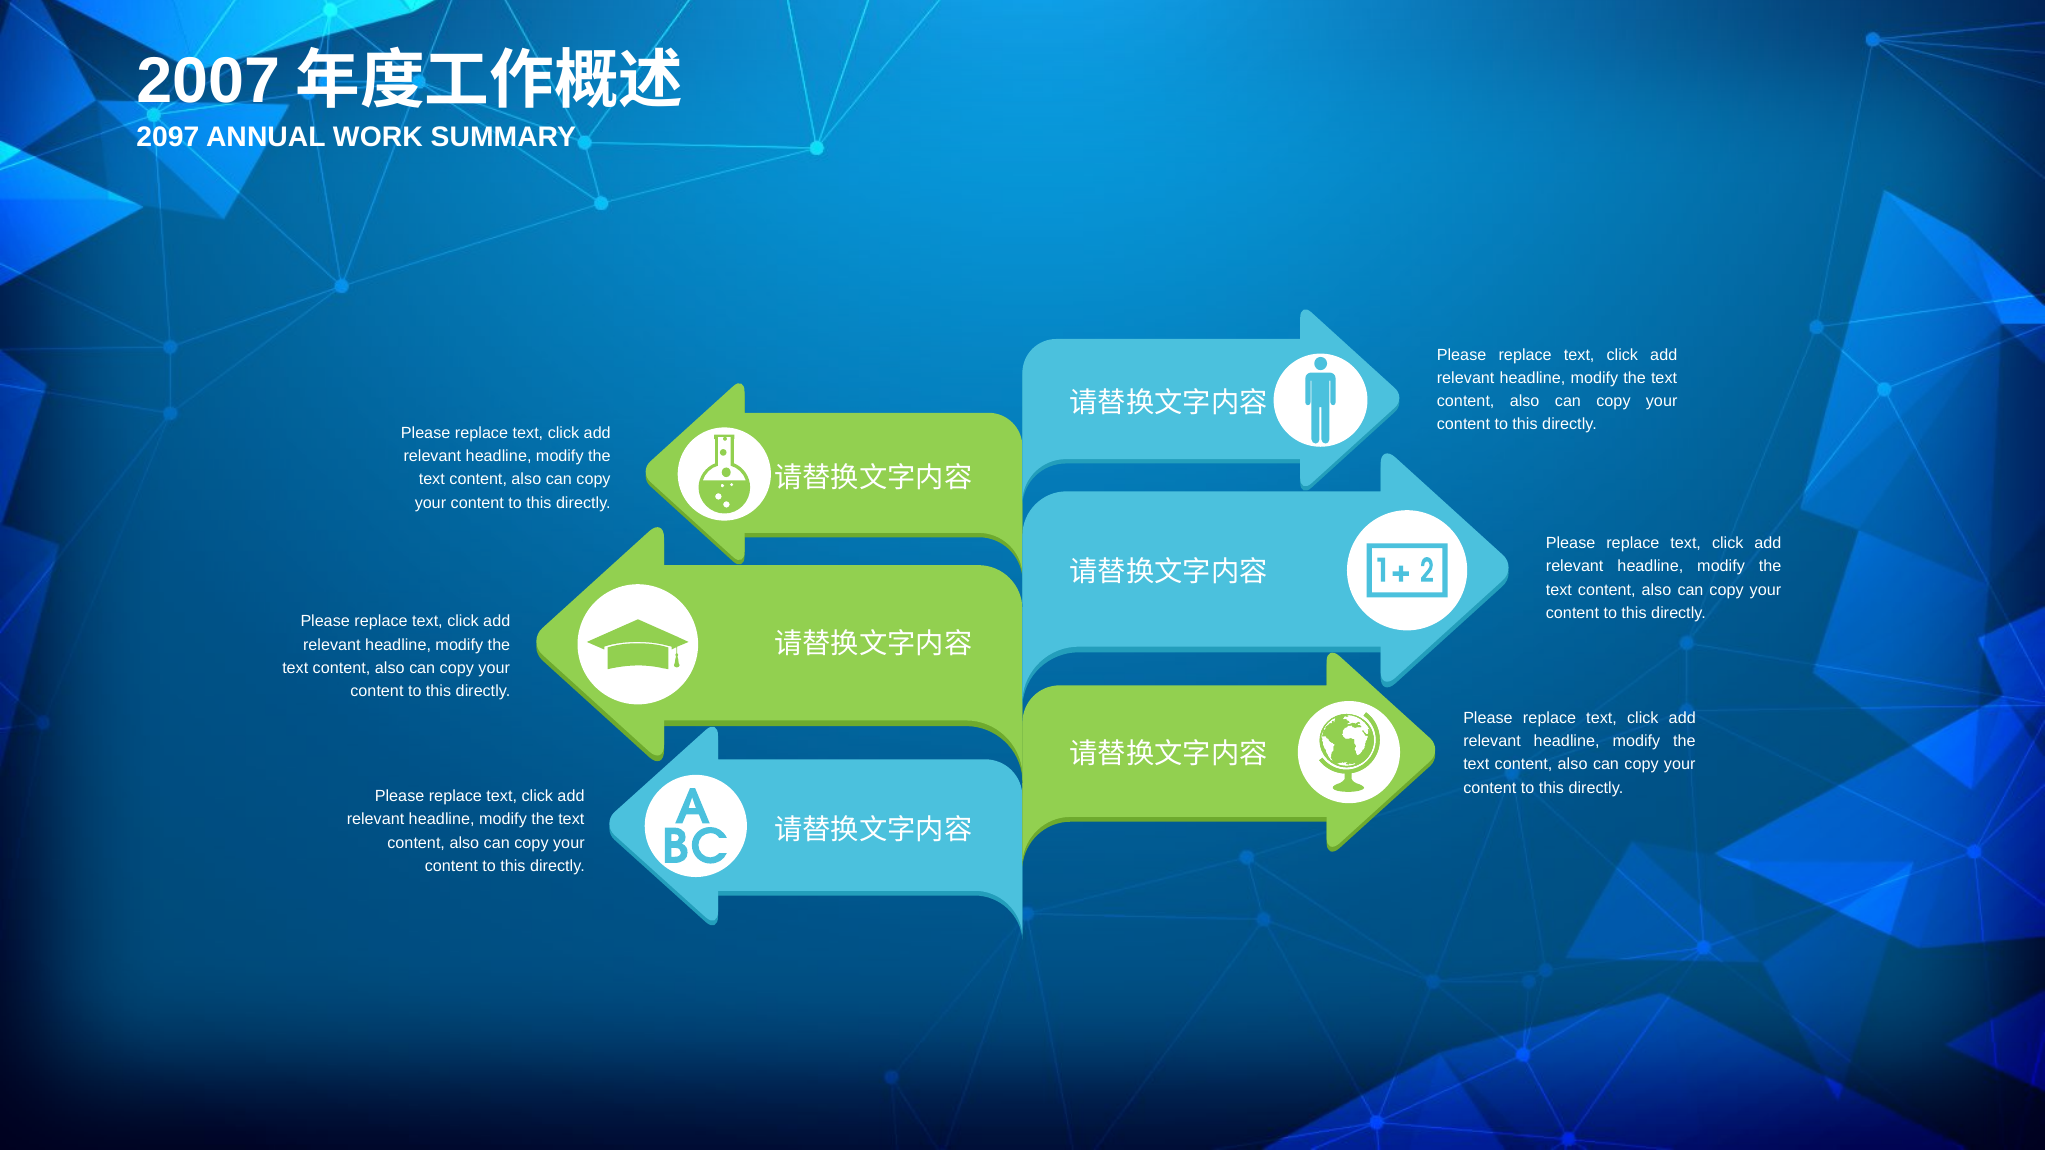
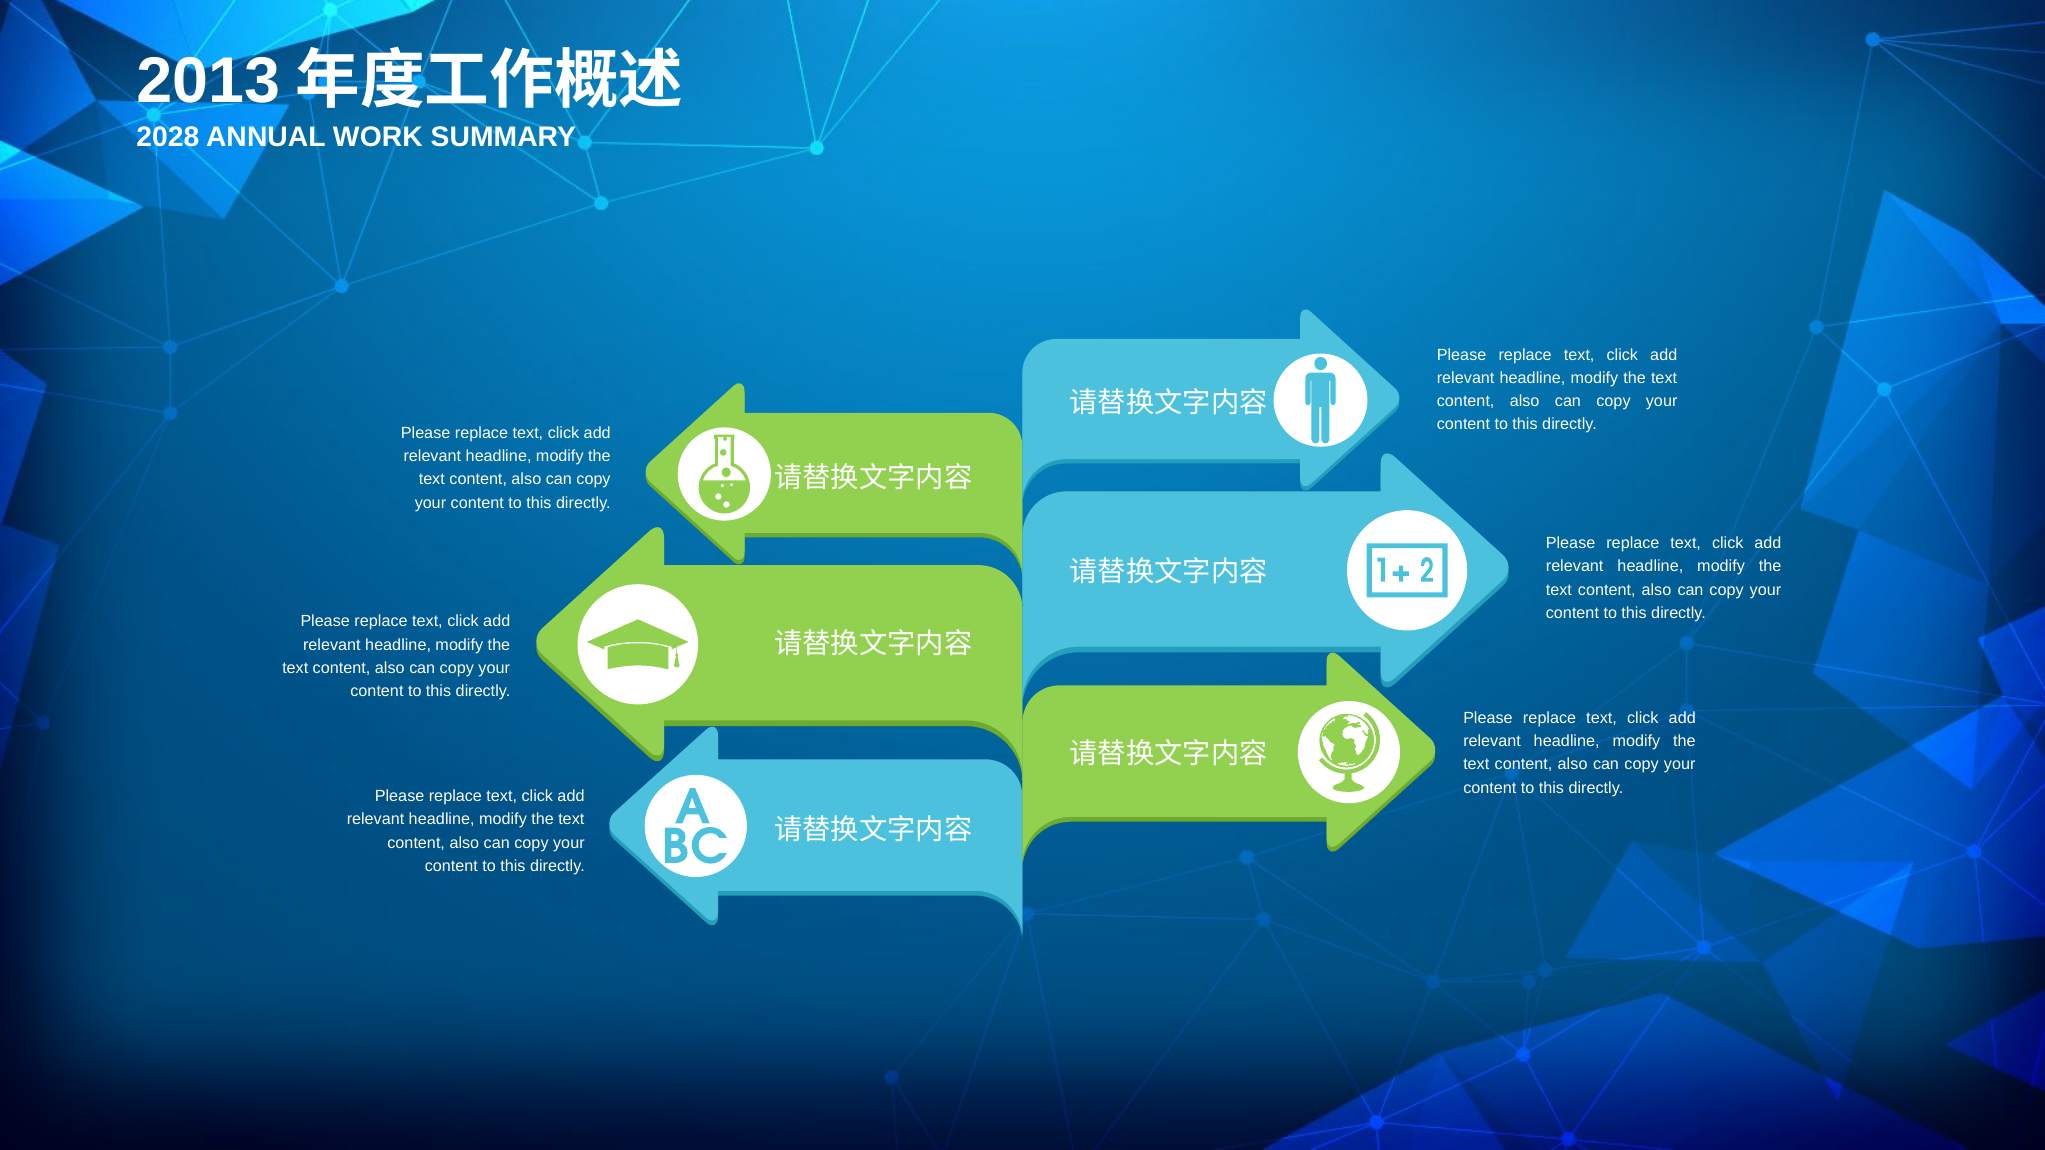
2007: 2007 -> 2013
2097: 2097 -> 2028
